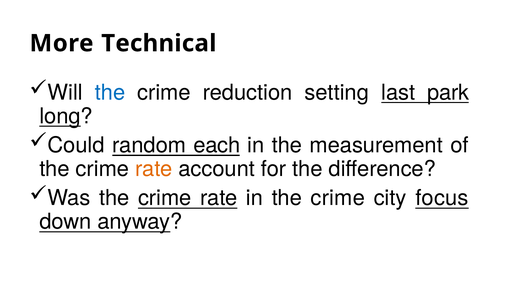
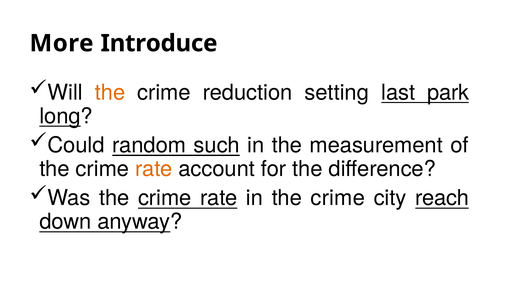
Technical: Technical -> Introduce
the at (110, 92) colour: blue -> orange
each: each -> such
focus: focus -> reach
